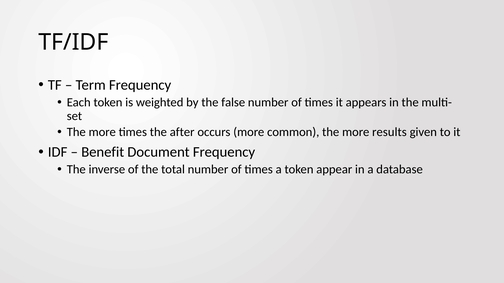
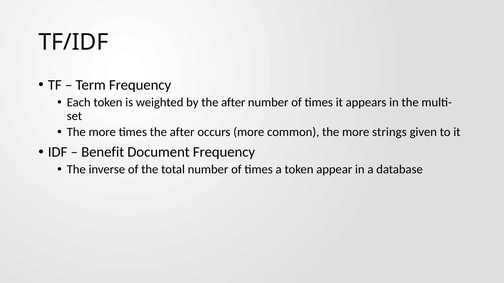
by the false: false -> after
results: results -> strings
